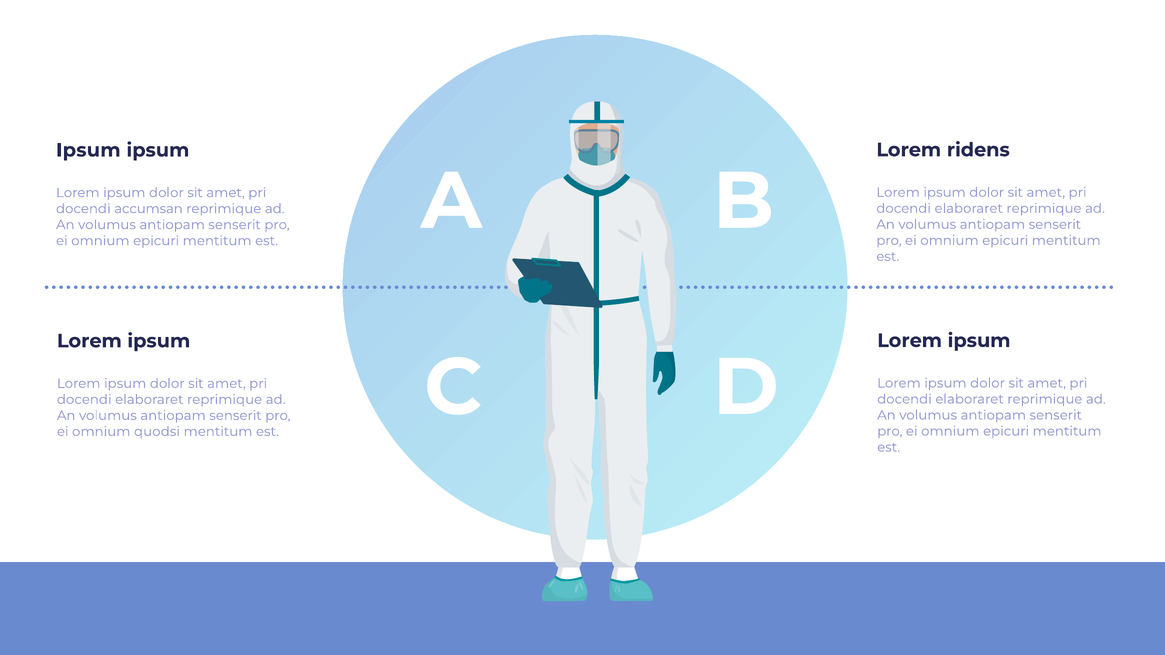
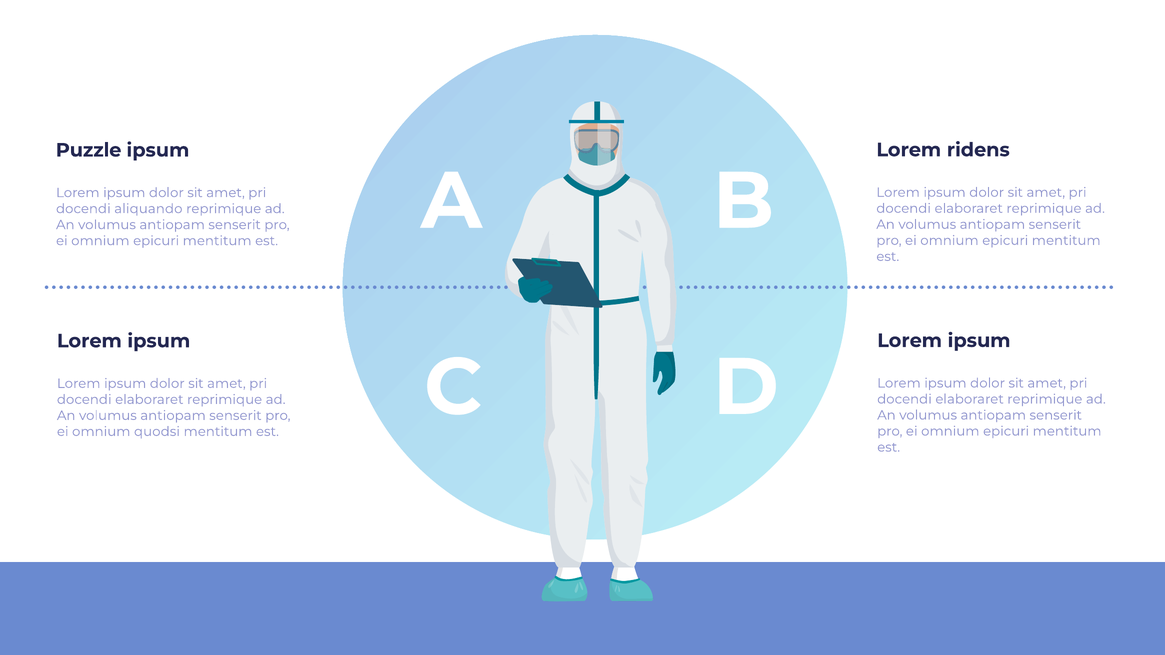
Ipsum at (88, 150): Ipsum -> Puzzle
accumsan: accumsan -> aliquando
